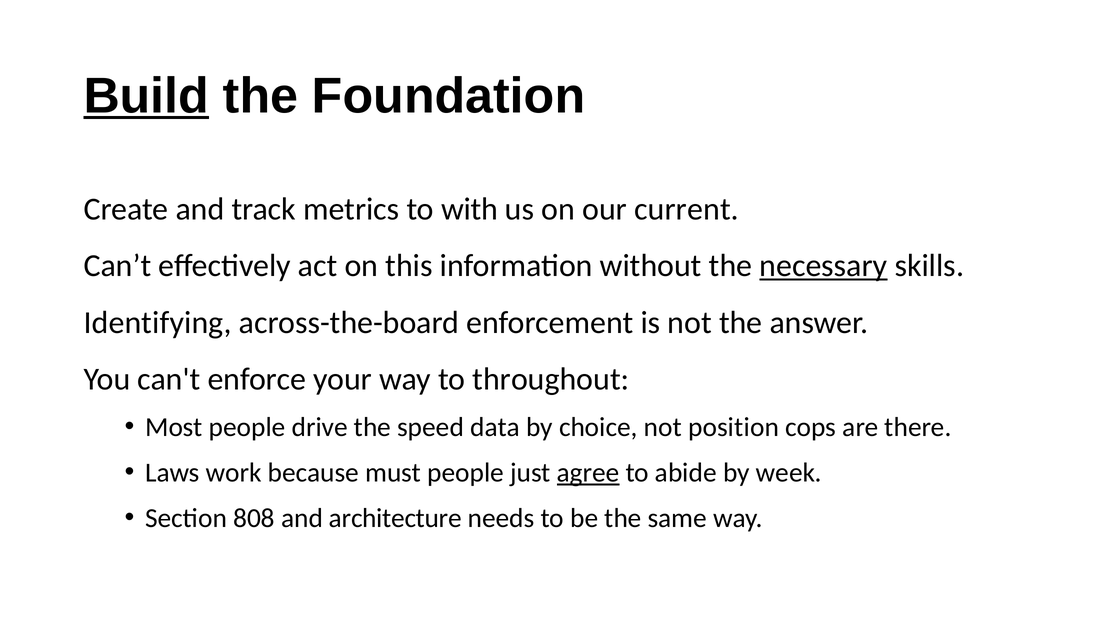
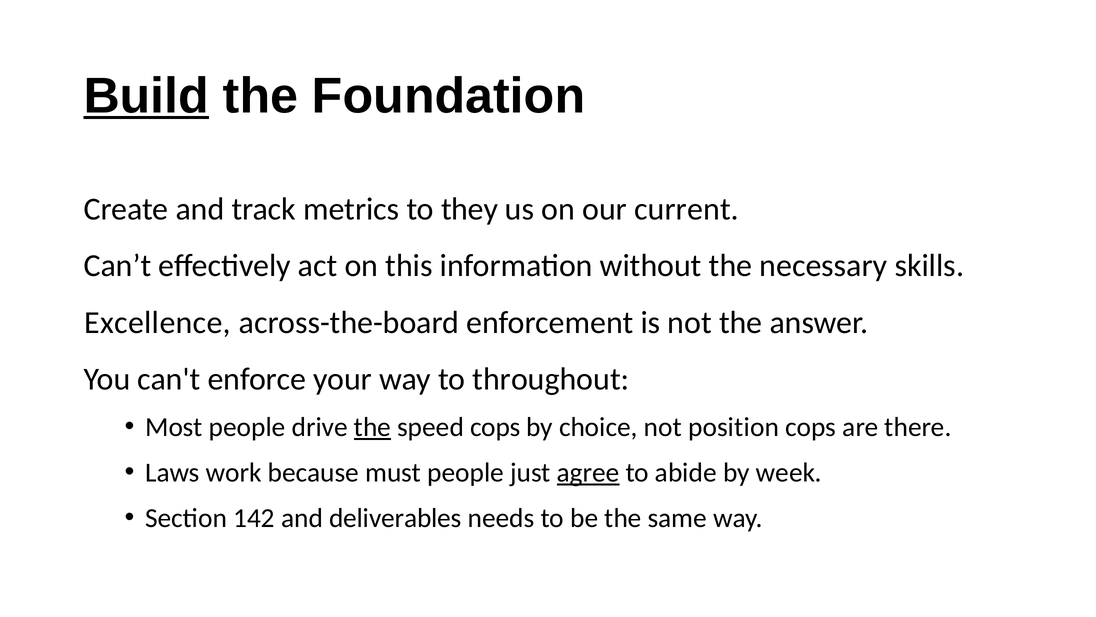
with: with -> they
necessary underline: present -> none
Identifying: Identifying -> Excellence
the at (372, 427) underline: none -> present
speed data: data -> cops
808: 808 -> 142
architecture: architecture -> deliverables
